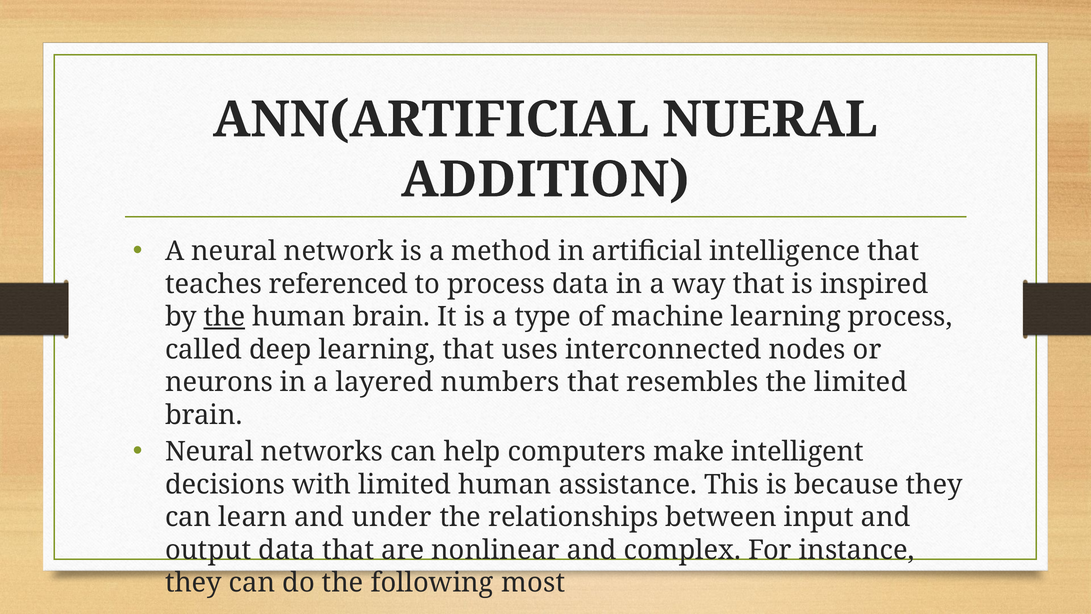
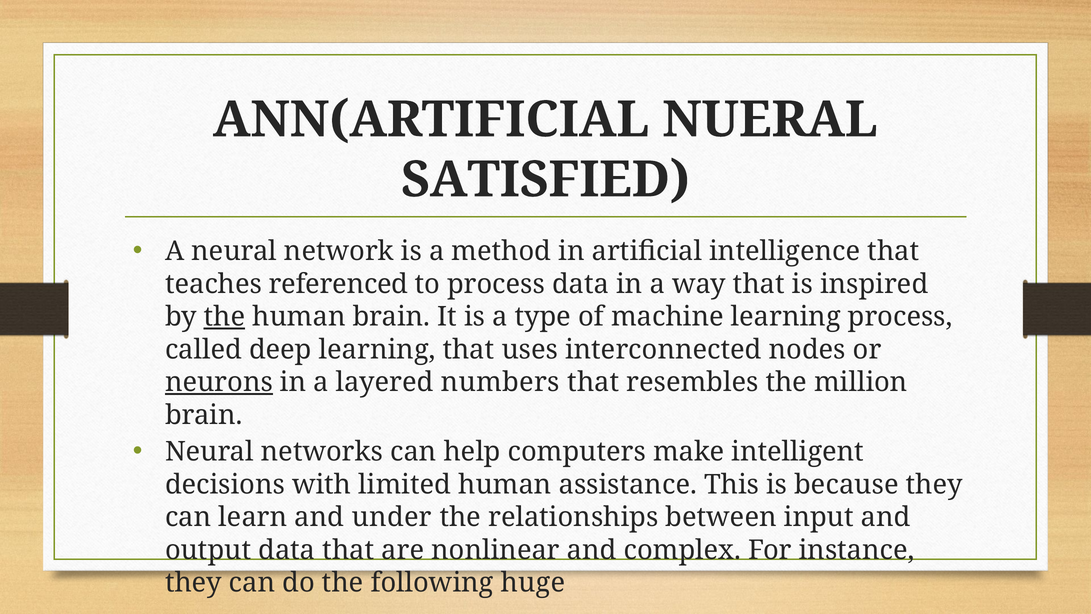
ADDITION: ADDITION -> SATISFIED
neurons underline: none -> present
the limited: limited -> million
most: most -> huge
